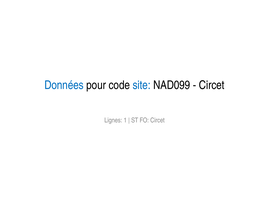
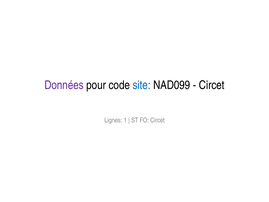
Données colour: blue -> purple
